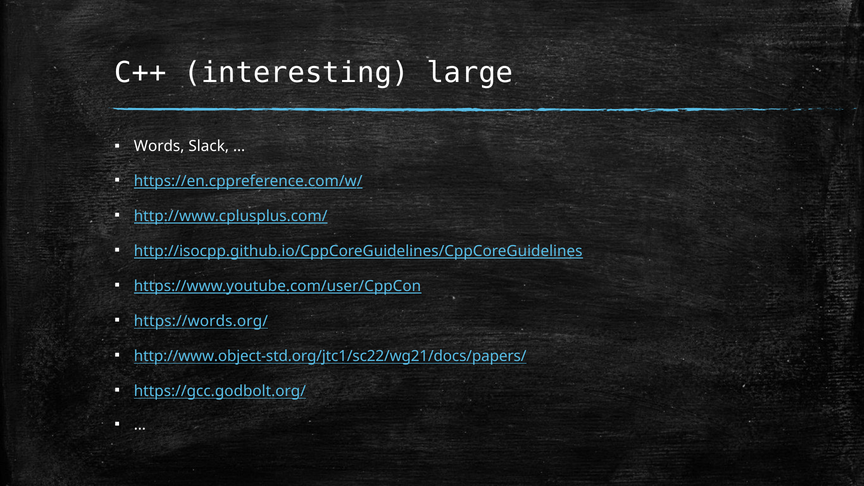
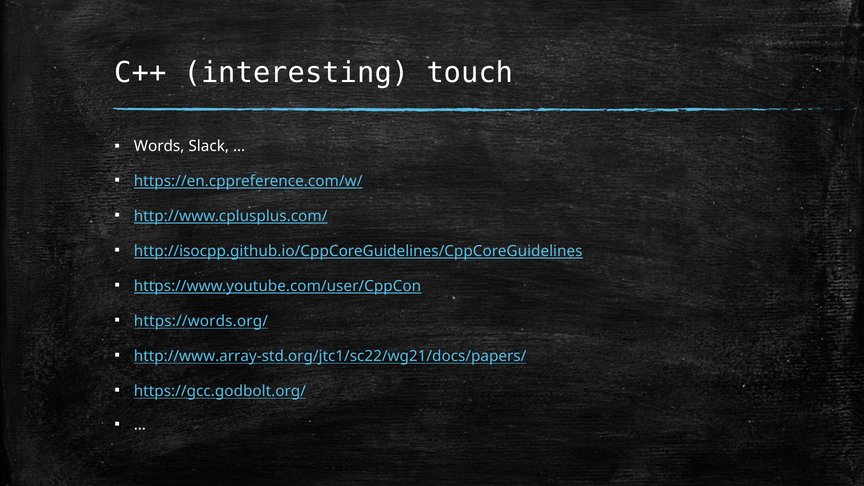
large: large -> touch
http://www.object-std.org/jtc1/sc22/wg21/docs/papers/: http://www.object-std.org/jtc1/sc22/wg21/docs/papers/ -> http://www.array-std.org/jtc1/sc22/wg21/docs/papers/
